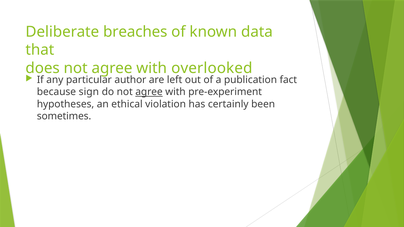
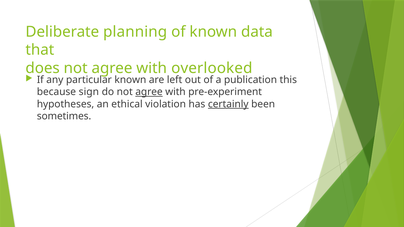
breaches: breaches -> planning
particular author: author -> known
fact: fact -> this
certainly underline: none -> present
